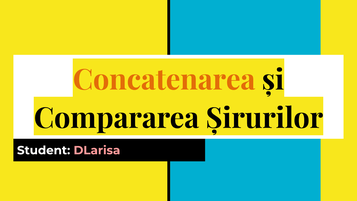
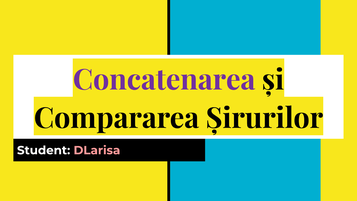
Concatenarea colour: orange -> purple
